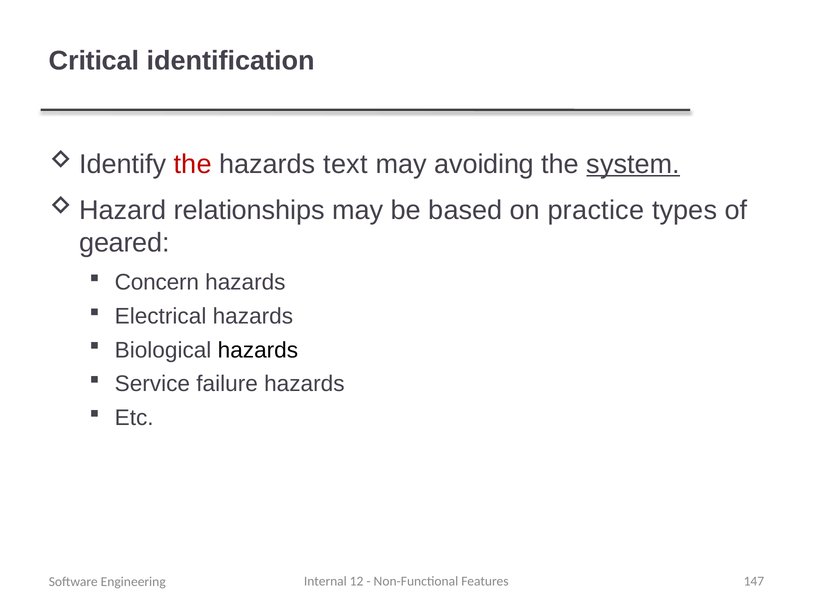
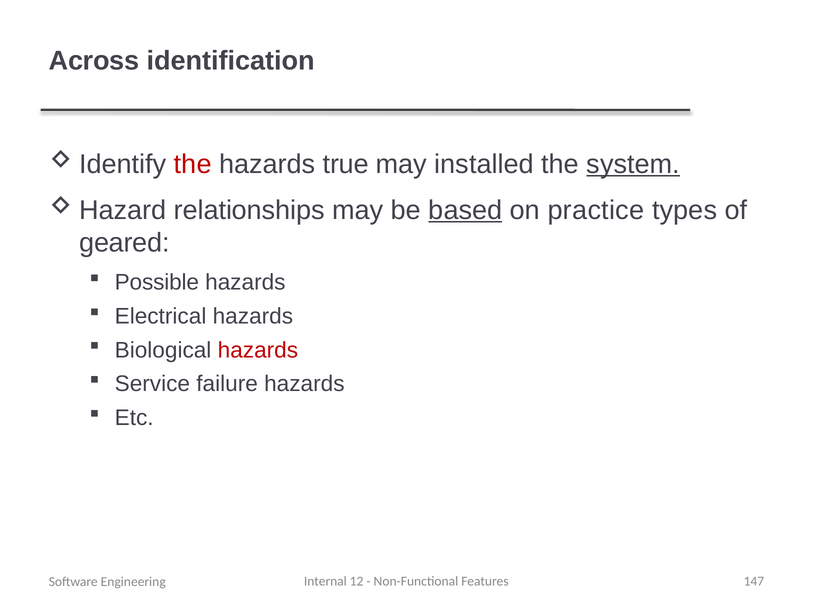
Critical: Critical -> Across
text: text -> true
avoiding: avoiding -> installed
based underline: none -> present
Concern: Concern -> Possible
hazards at (258, 351) colour: black -> red
